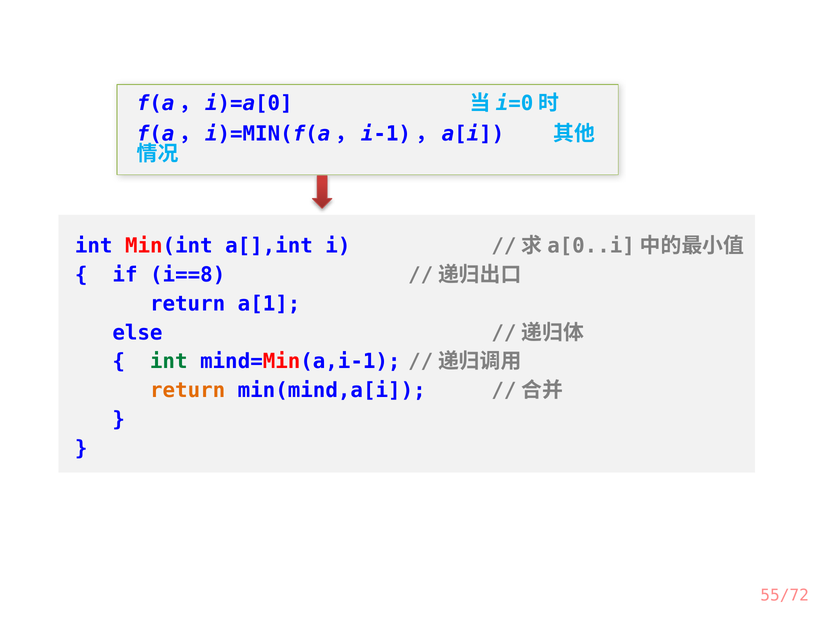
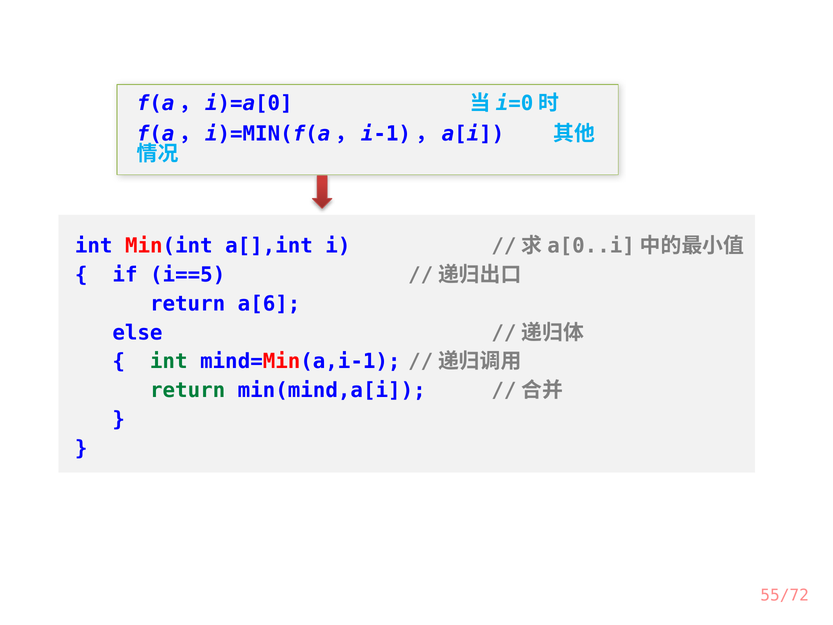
i==8: i==8 -> i==5
a[1: a[1 -> a[6
return at (188, 390) colour: orange -> green
